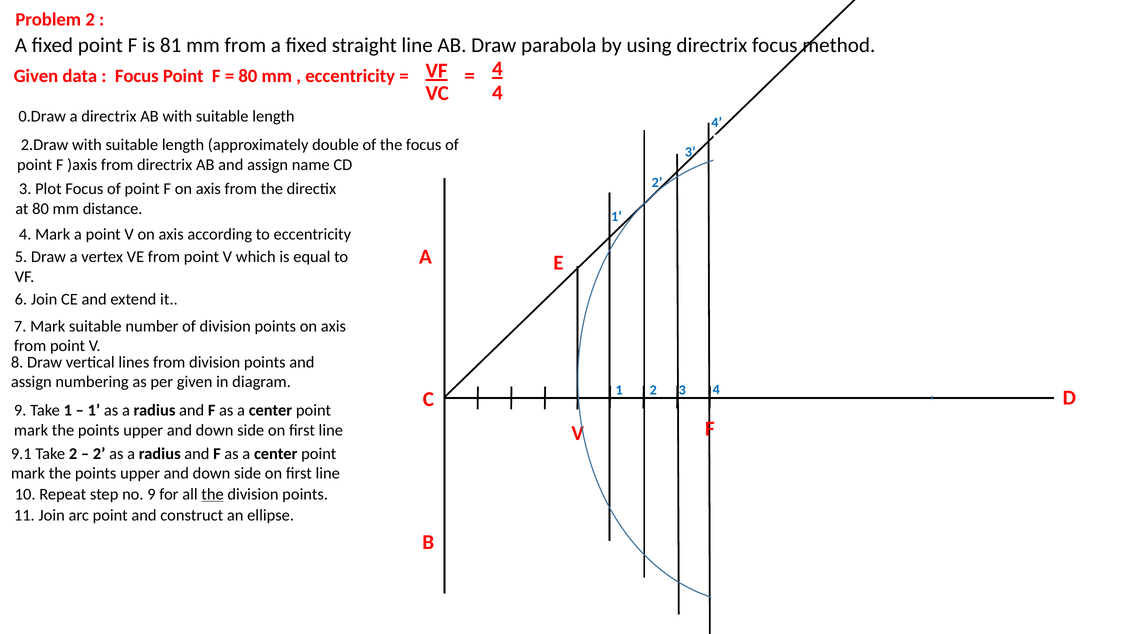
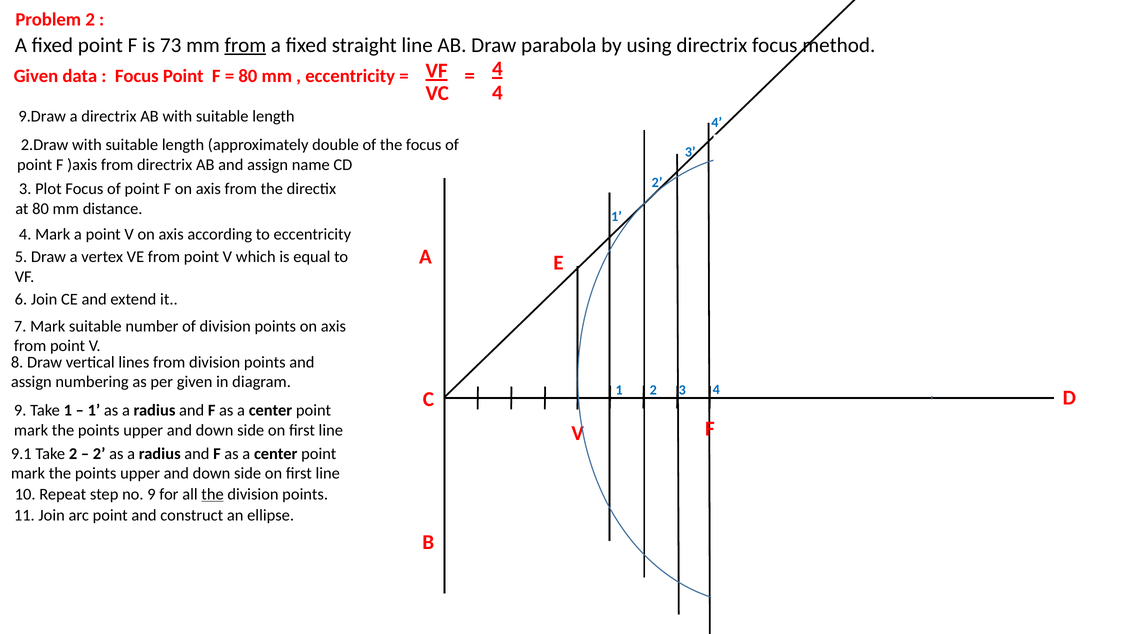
81: 81 -> 73
from at (245, 45) underline: none -> present
0.Draw: 0.Draw -> 9.Draw
